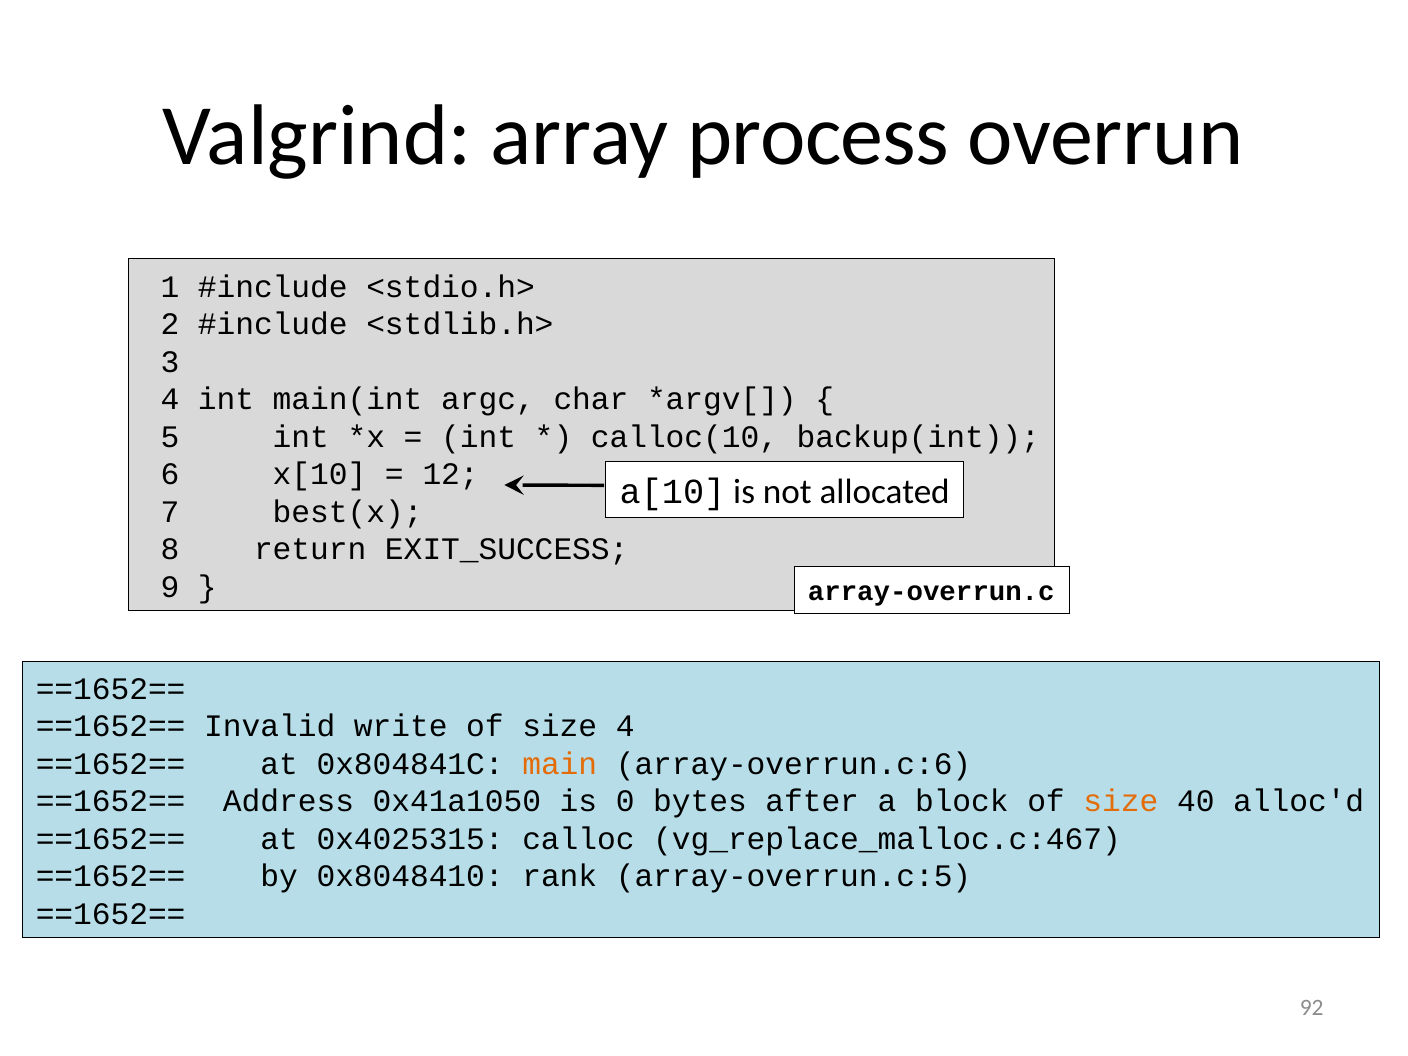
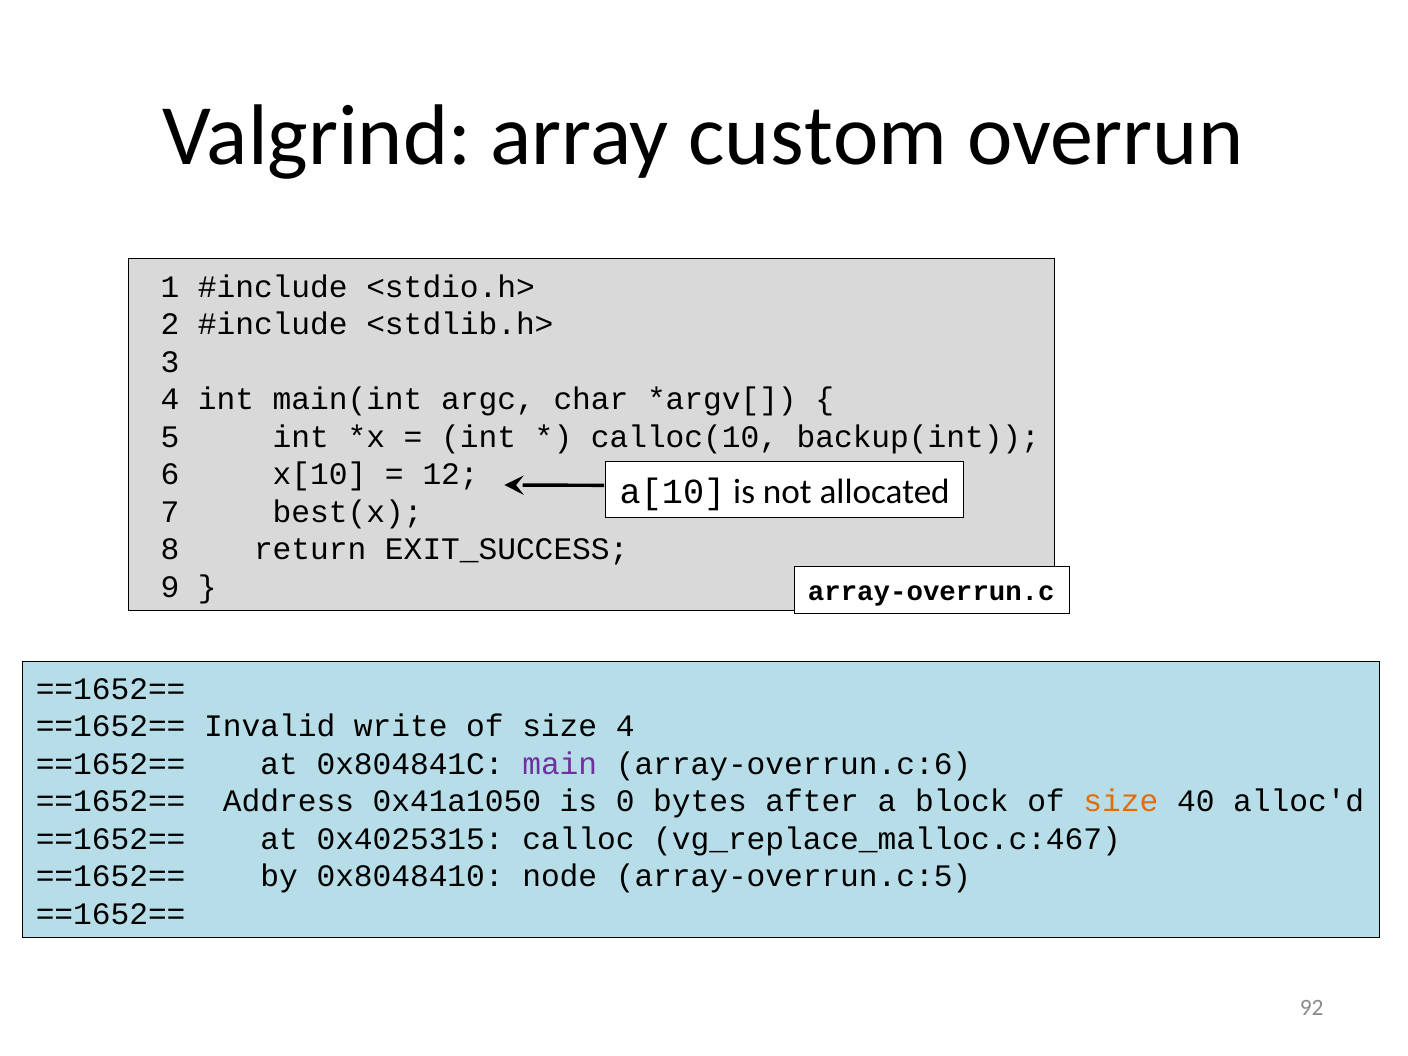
process: process -> custom
main colour: orange -> purple
rank: rank -> node
